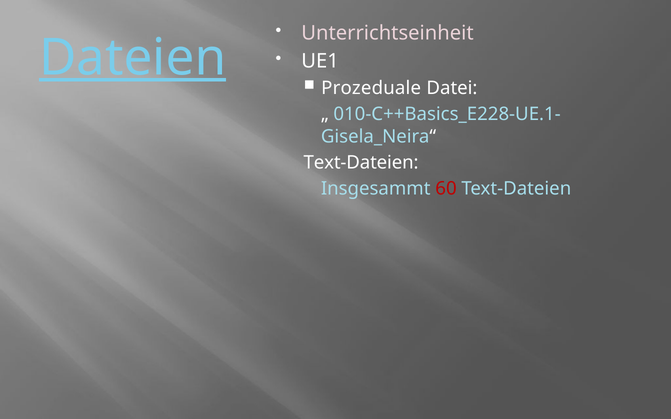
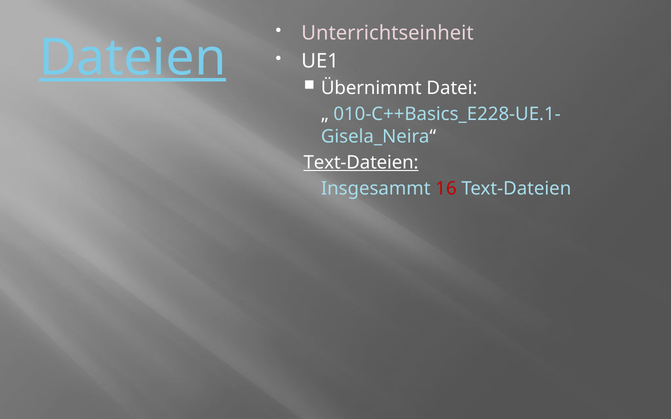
Prozeduale: Prozeduale -> Übernimmt
Text-Dateien at (361, 163) underline: none -> present
60: 60 -> 16
